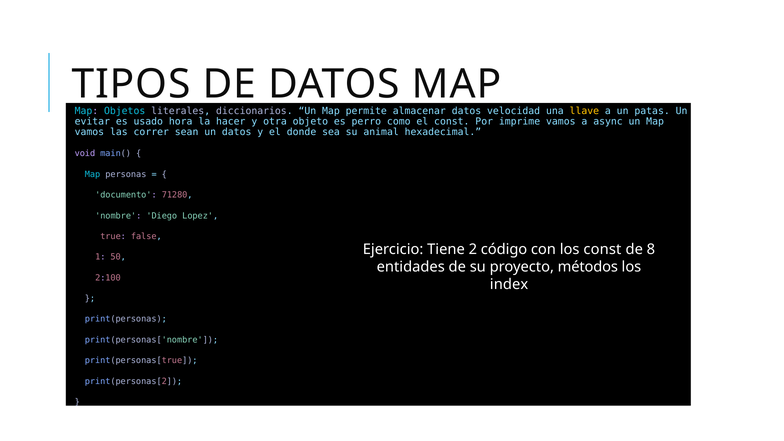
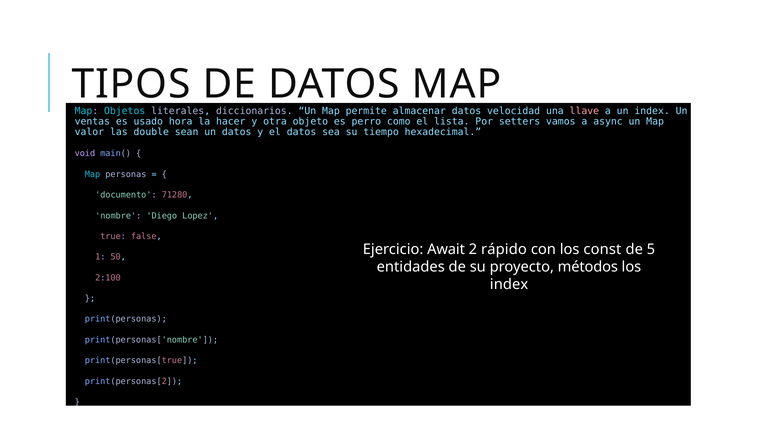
llave colour: yellow -> pink
un patas: patas -> index
evitar: evitar -> ventas
el const: const -> lista
imprime: imprime -> setters
vamos at (89, 132): vamos -> valor
correr: correr -> double
el donde: donde -> datos
animal: animal -> tiempo
Tiene: Tiene -> Await
código: código -> rápido
8: 8 -> 5
